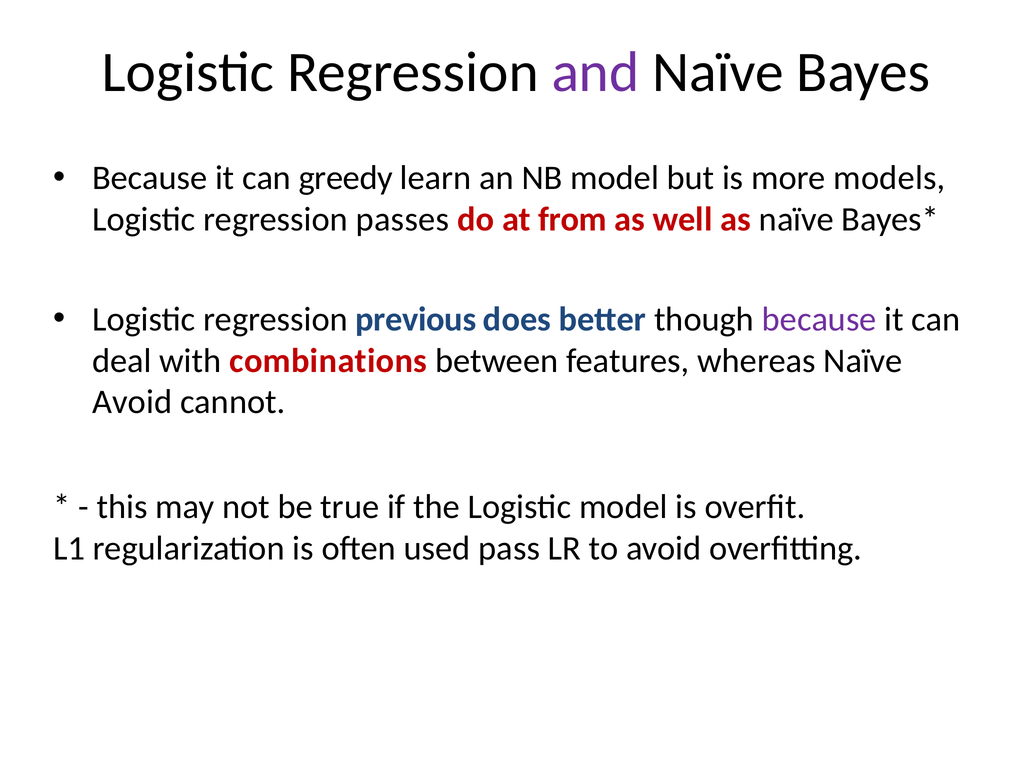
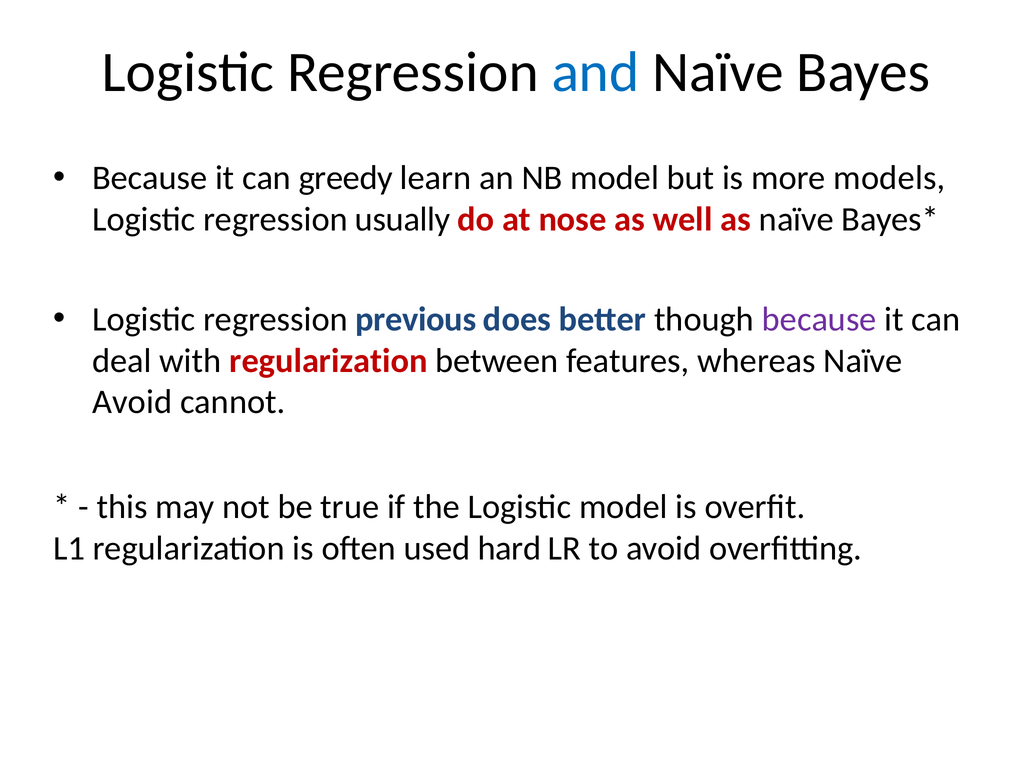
and colour: purple -> blue
passes: passes -> usually
from: from -> nose
with combinations: combinations -> regularization
pass: pass -> hard
